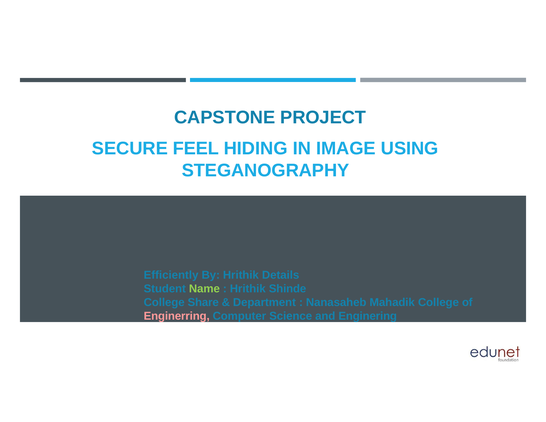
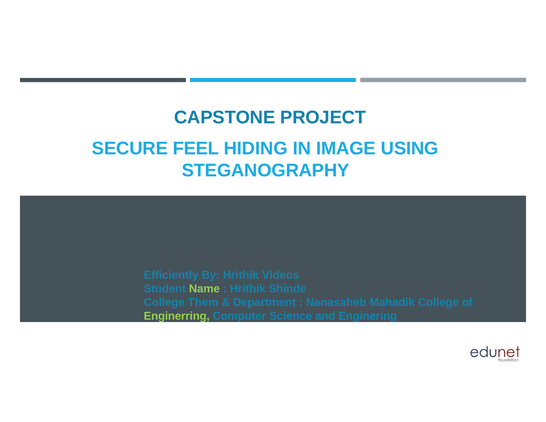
Details: Details -> Videos
Share: Share -> Them
Enginerring colour: pink -> light green
